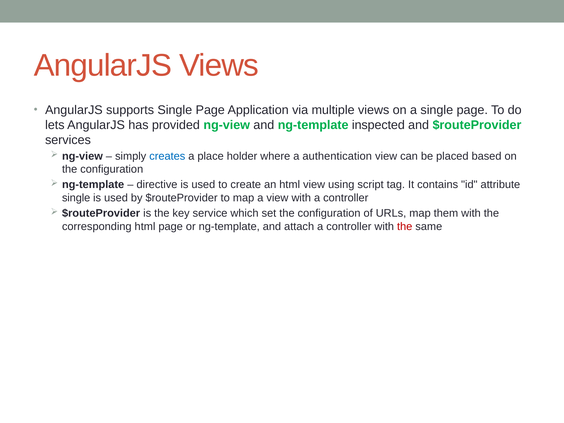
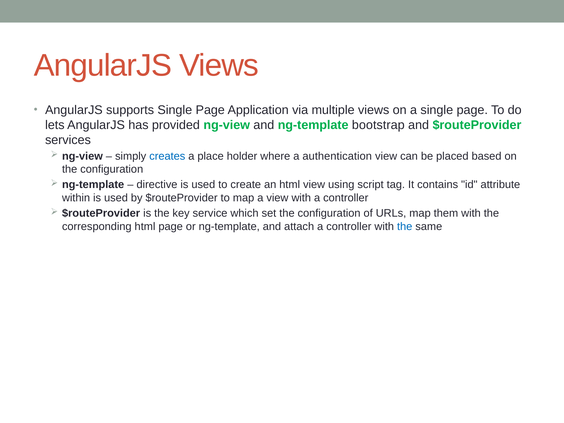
inspected: inspected -> bootstrap
single at (76, 198): single -> within
the at (405, 226) colour: red -> blue
